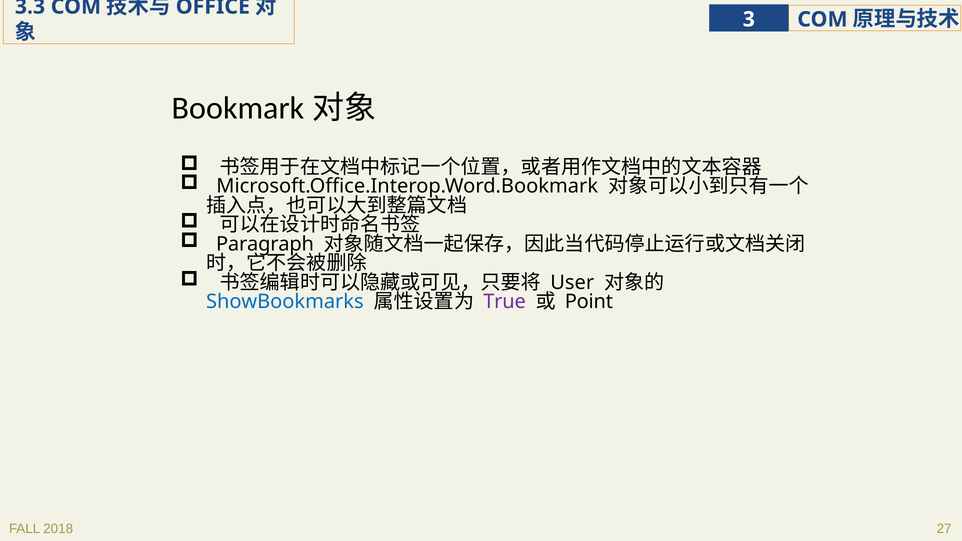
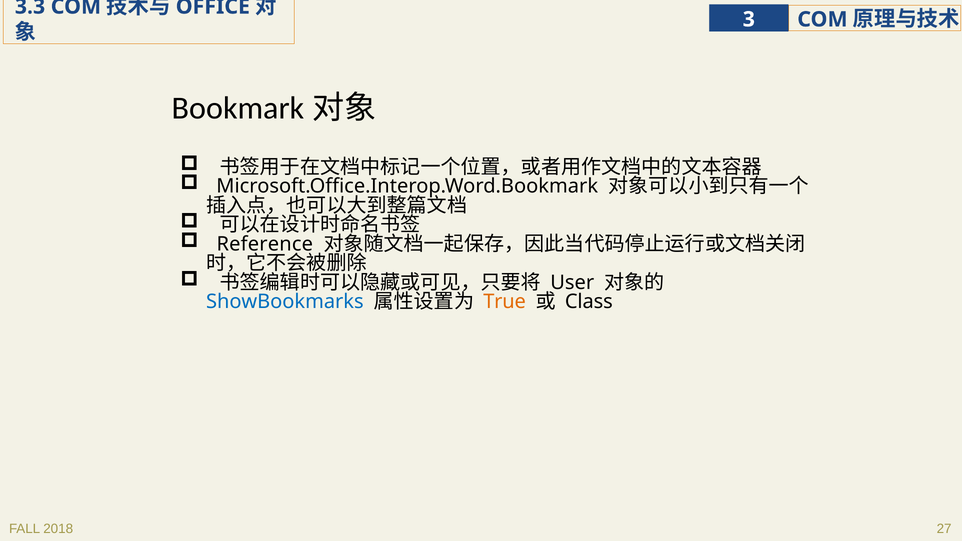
Paragraph: Paragraph -> Reference
True colour: purple -> orange
Point: Point -> Class
